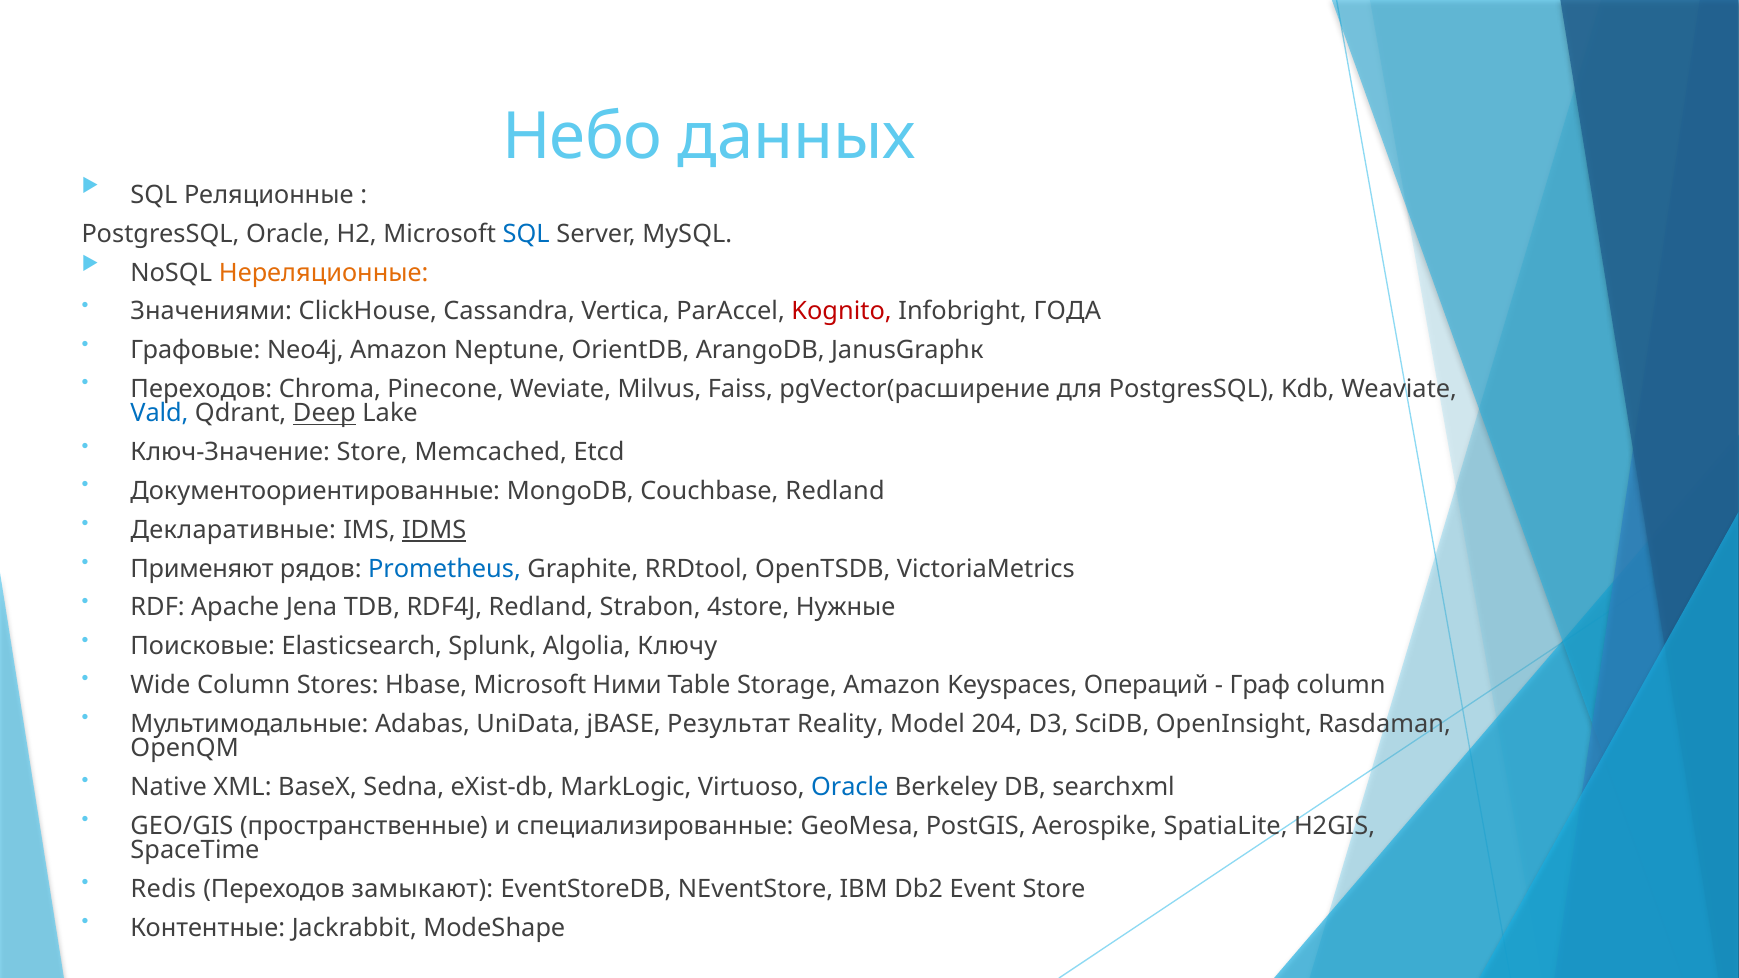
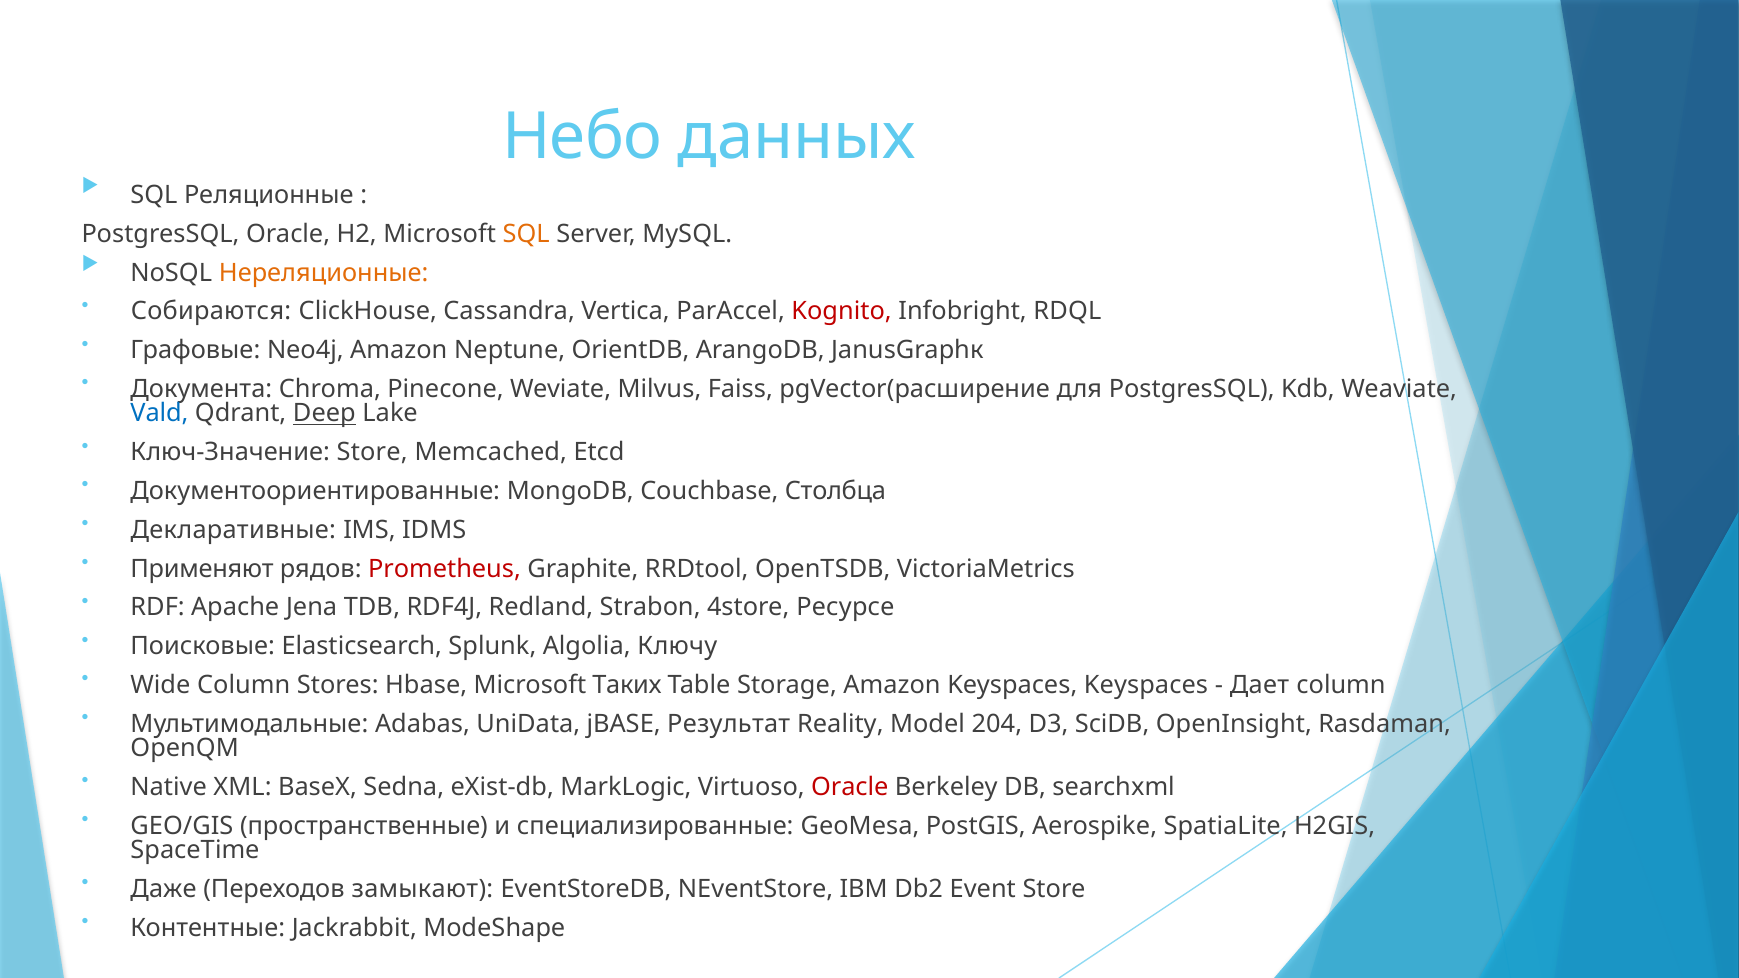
SQL at (526, 234) colour: blue -> orange
Значениями: Значениями -> Собираются
ГОДА: ГОДА -> RDQL
Переходов at (201, 389): Переходов -> Документа
Couchbase Redland: Redland -> Столбца
IDMS underline: present -> none
Prometheus colour: blue -> red
Нужные: Нужные -> Ресурсе
Ними: Ними -> Таких
Keyspaces Операций: Операций -> Keyspaces
Граф: Граф -> Дает
Oracle at (850, 787) colour: blue -> red
Redis: Redis -> Даже
